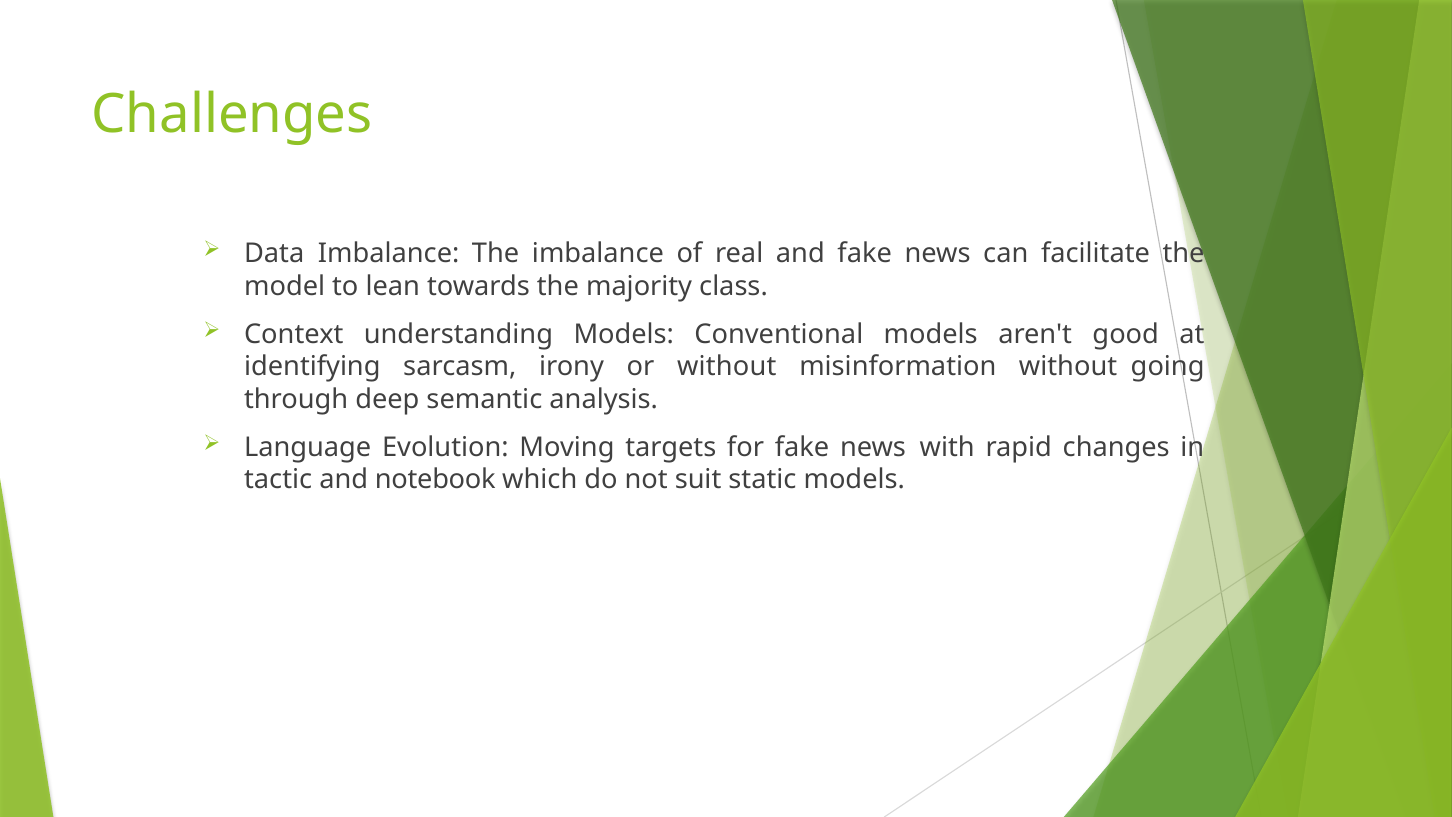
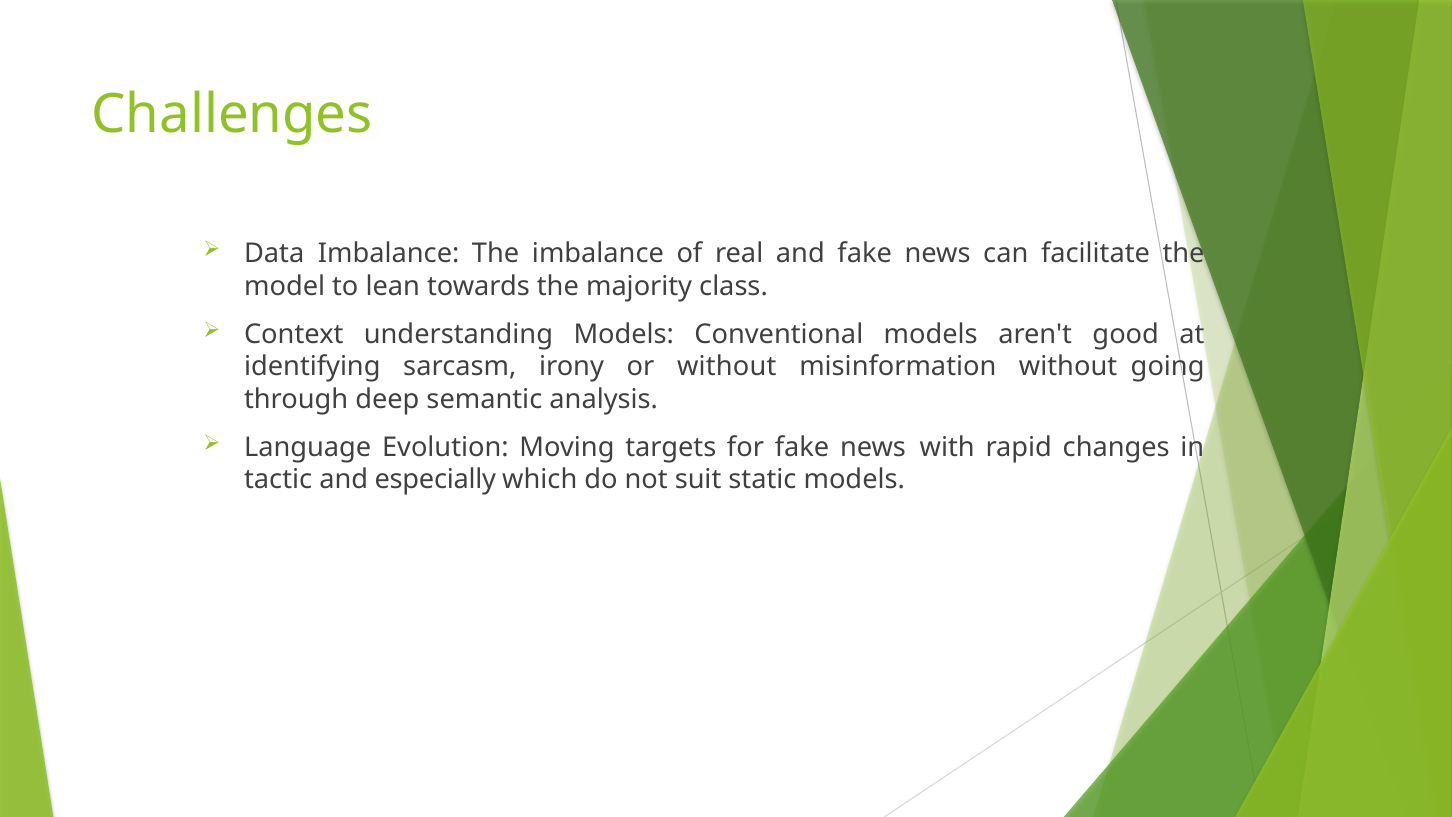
notebook: notebook -> especially
